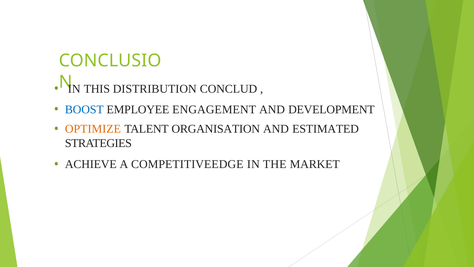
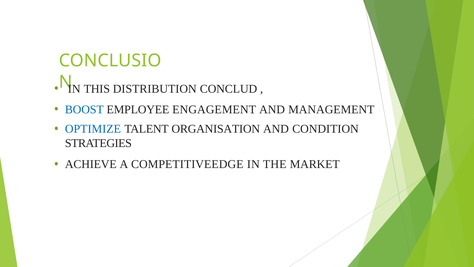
DEVELOPMENT: DEVELOPMENT -> MANAGEMENT
OPTIMIZE colour: orange -> blue
ESTIMATED: ESTIMATED -> CONDITION
